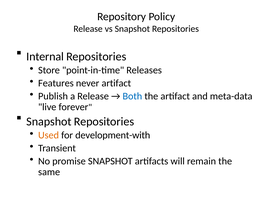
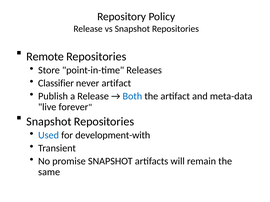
Internal: Internal -> Remote
Features: Features -> Classifier
Used colour: orange -> blue
